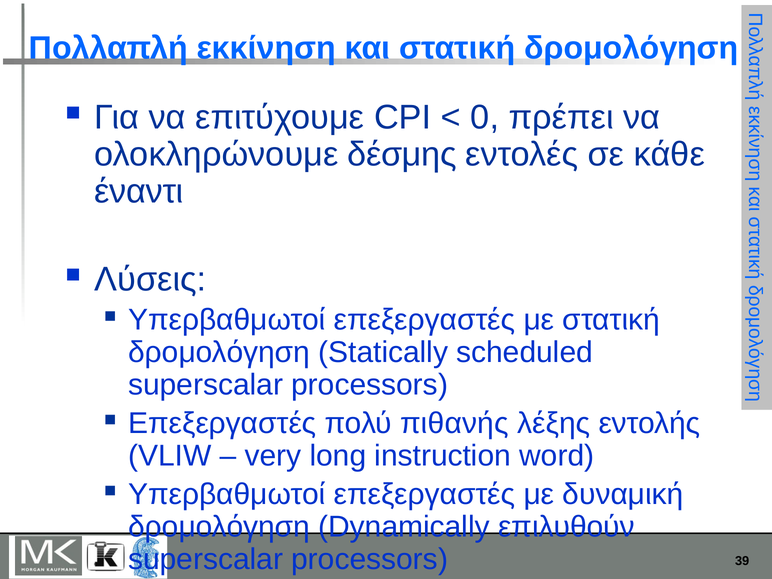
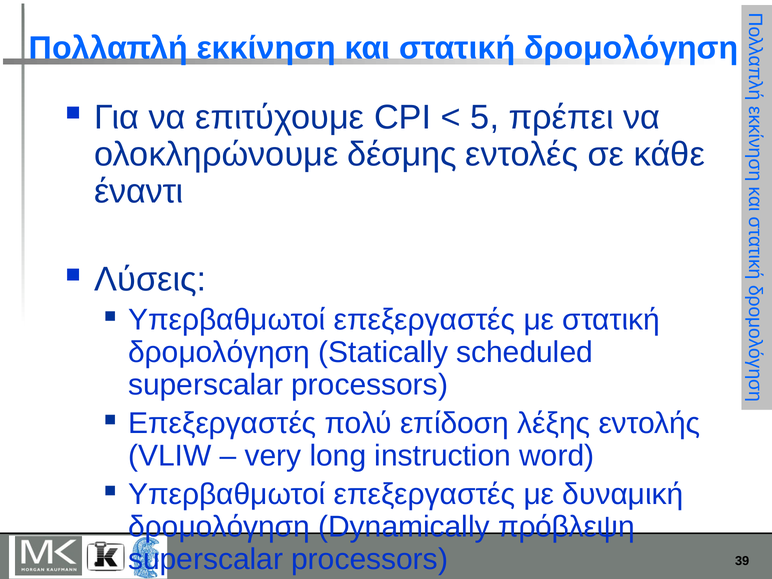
0: 0 -> 5
πιθανής: πιθανής -> επίδοση
επιλυθούν: επιλυθούν -> πρόβλεψη
